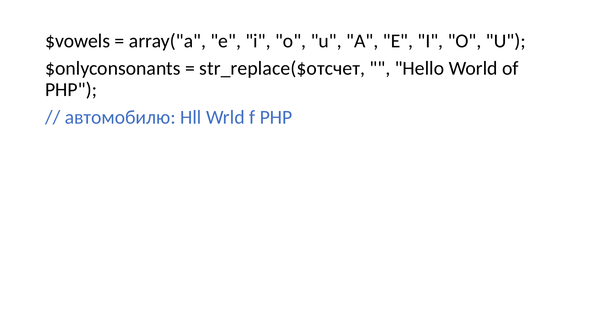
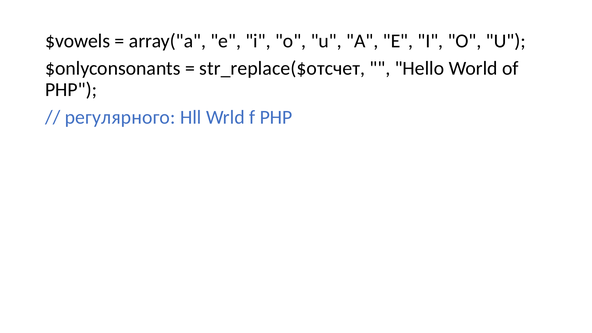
автомобилю: автомобилю -> регулярного
